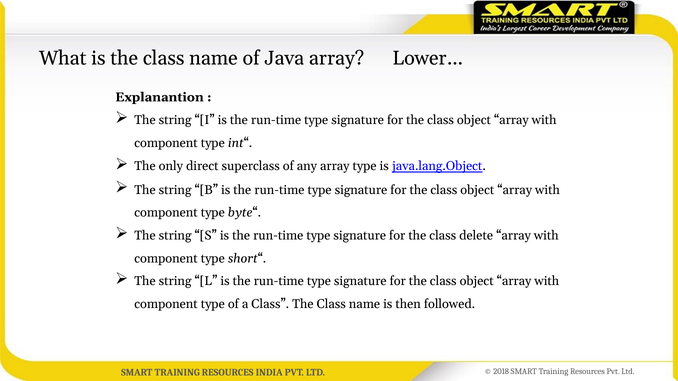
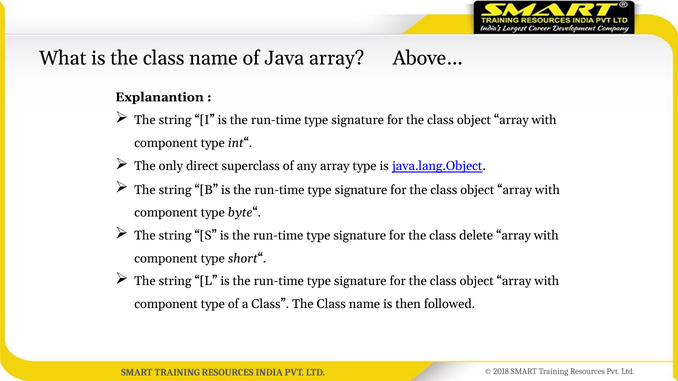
Lower…: Lower… -> Above…
